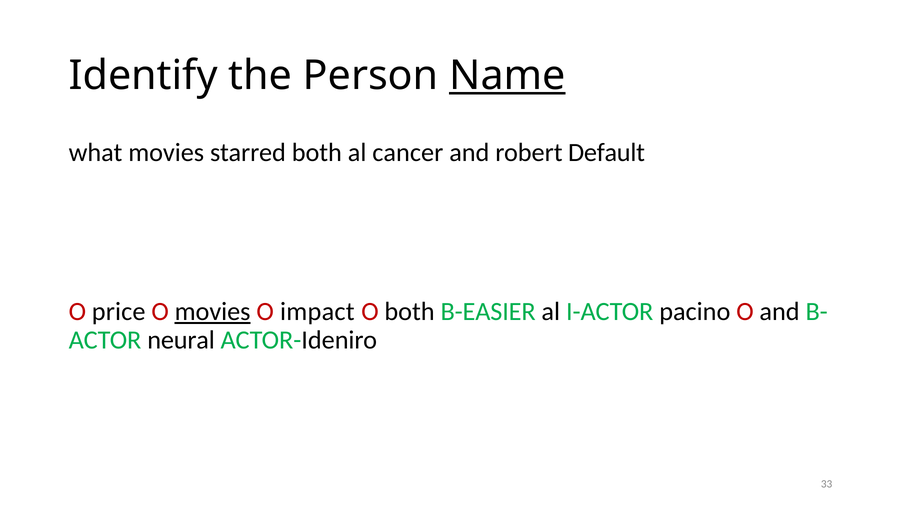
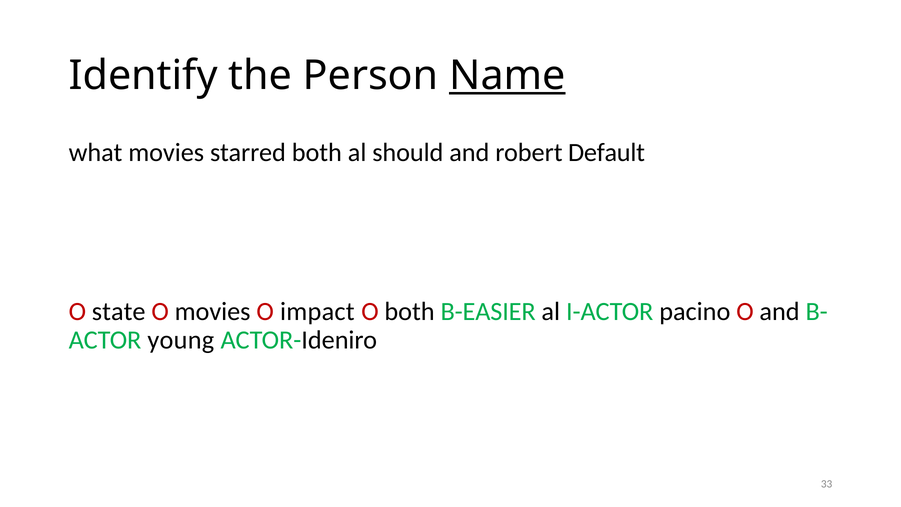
cancer: cancer -> should
price: price -> state
movies at (213, 312) underline: present -> none
neural: neural -> young
